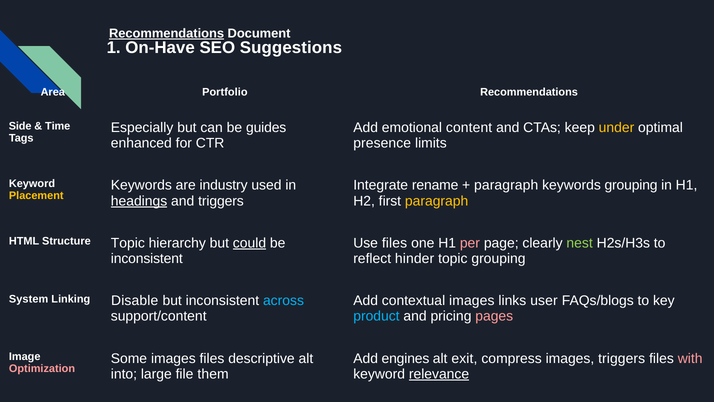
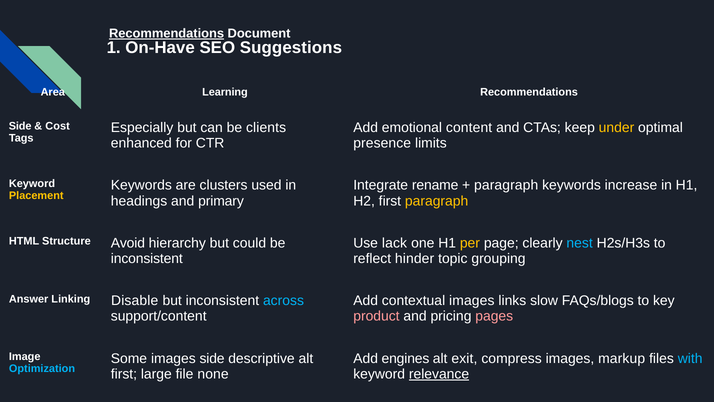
Portfolio: Portfolio -> Learning
Time: Time -> Cost
guides: guides -> clients
industry: industry -> clusters
keywords grouping: grouping -> increase
headings underline: present -> none
and triggers: triggers -> primary
Structure Topic: Topic -> Avoid
could underline: present -> none
Use files: files -> lack
per colour: pink -> yellow
nest colour: light green -> light blue
System: System -> Answer
user: user -> slow
product colour: light blue -> pink
images files: files -> side
images triggers: triggers -> markup
with colour: pink -> light blue
Optimization colour: pink -> light blue
into at (124, 374): into -> first
them: them -> none
